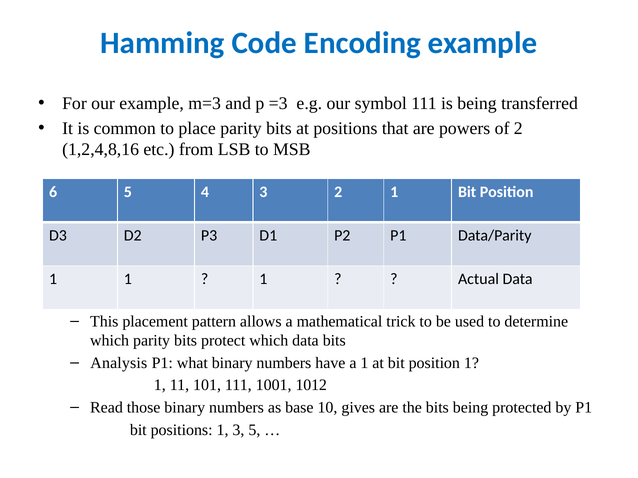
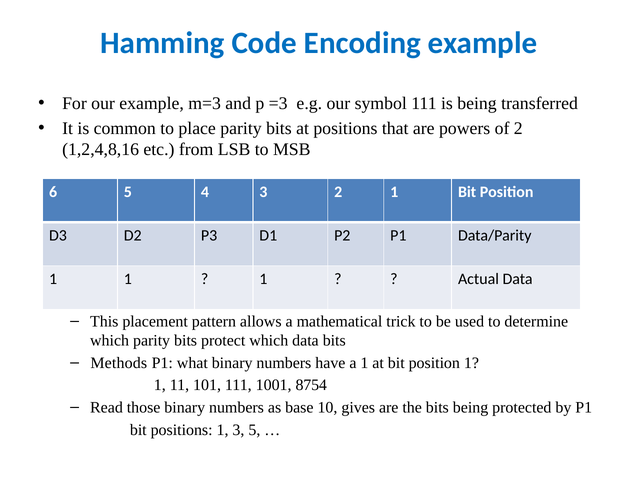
Analysis: Analysis -> Methods
1012: 1012 -> 8754
